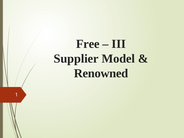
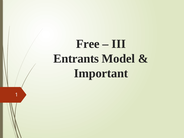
Supplier: Supplier -> Entrants
Renowned: Renowned -> Important
